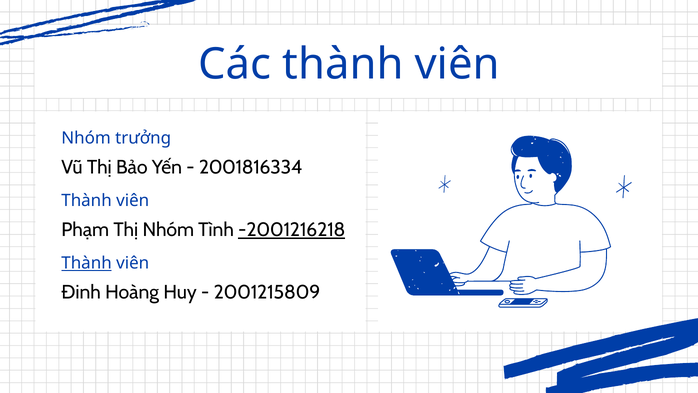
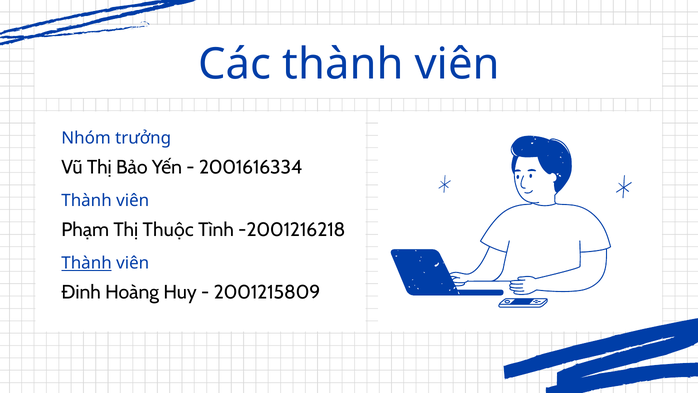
2001816334: 2001816334 -> 2001616334
Thị Nhóm: Nhóm -> Thuộc
-2001216218 underline: present -> none
